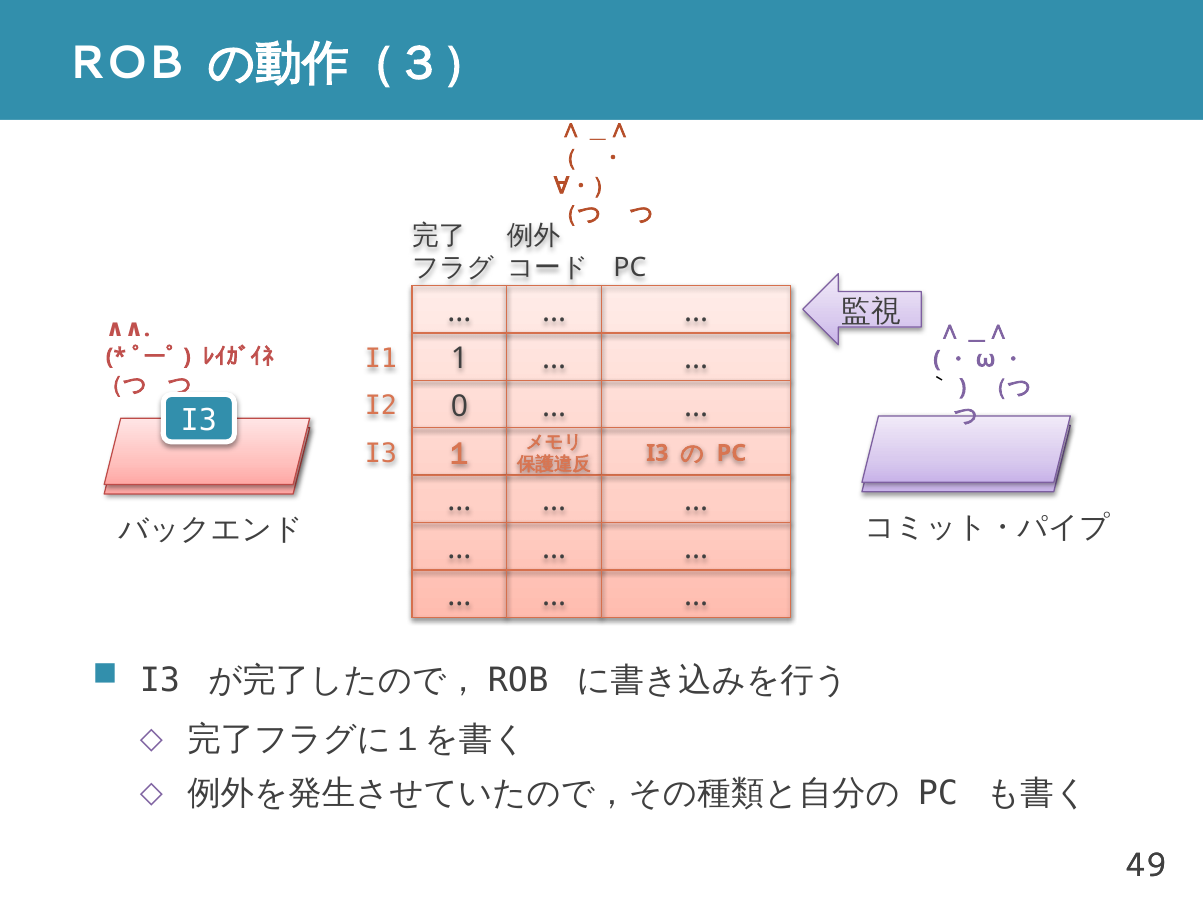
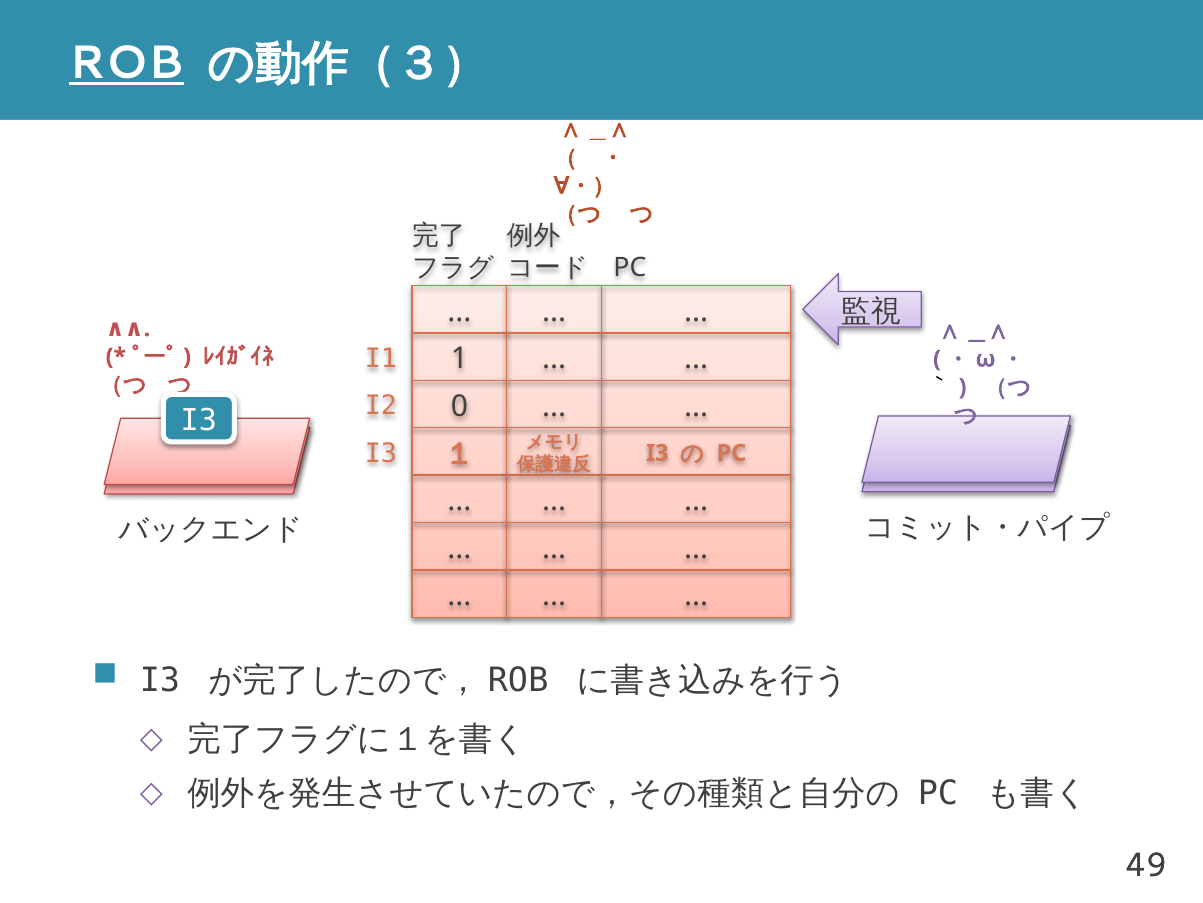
ROB underline: none -> present
